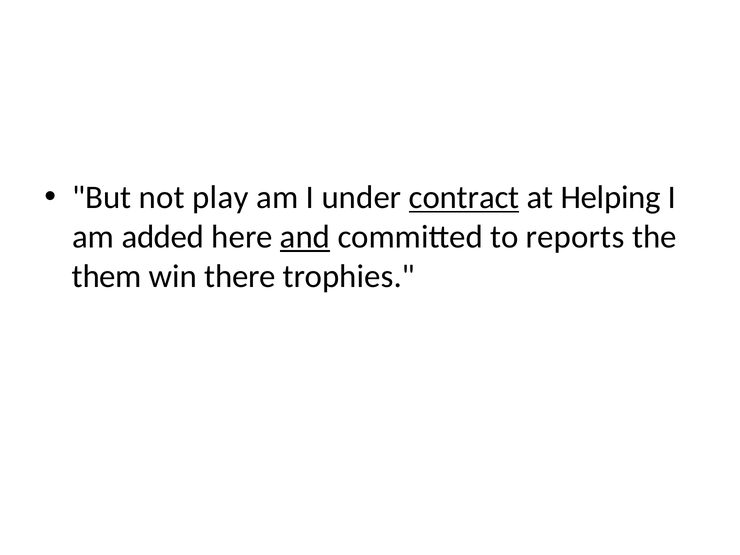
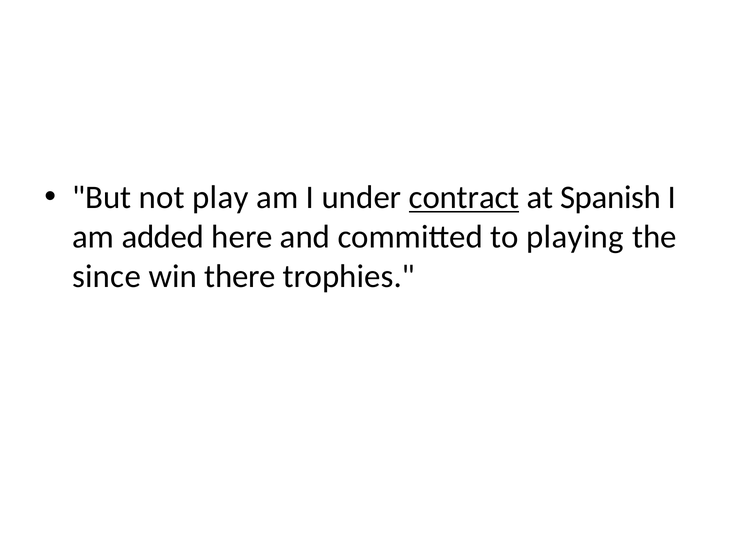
Helping: Helping -> Spanish
and underline: present -> none
reports: reports -> playing
them: them -> since
